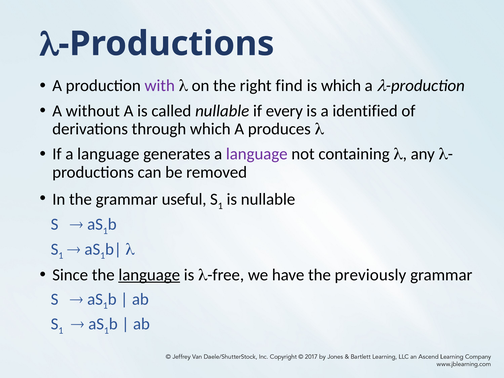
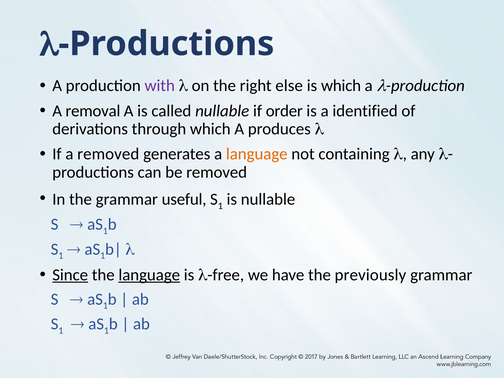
find: find -> else
without: without -> removal
every: every -> order
If a language: language -> removed
language at (257, 154) colour: purple -> orange
Since underline: none -> present
